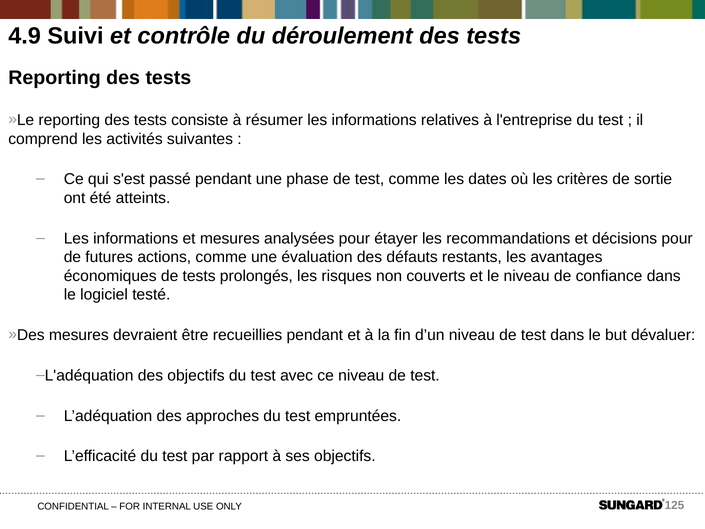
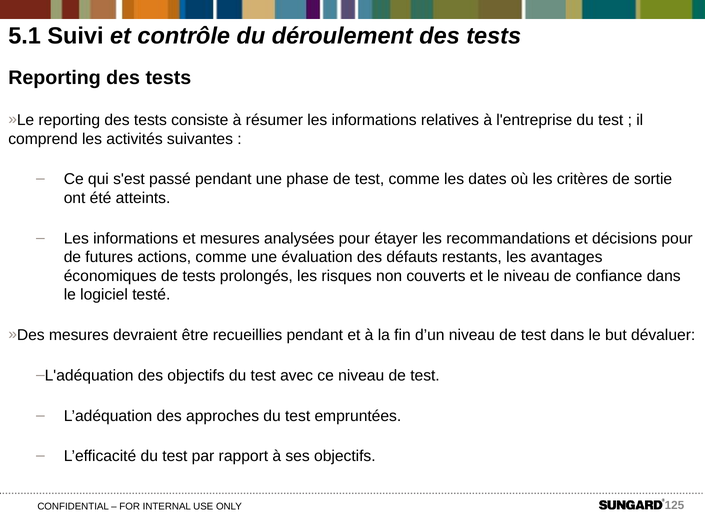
4.9: 4.9 -> 5.1
